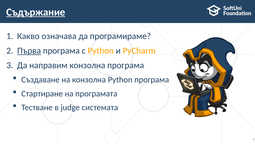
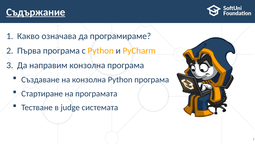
Първа underline: present -> none
